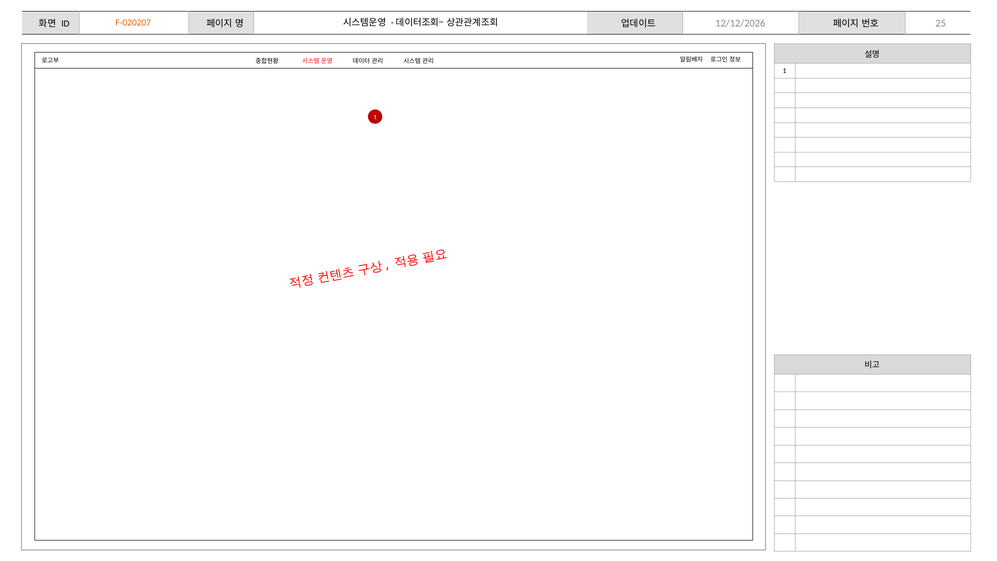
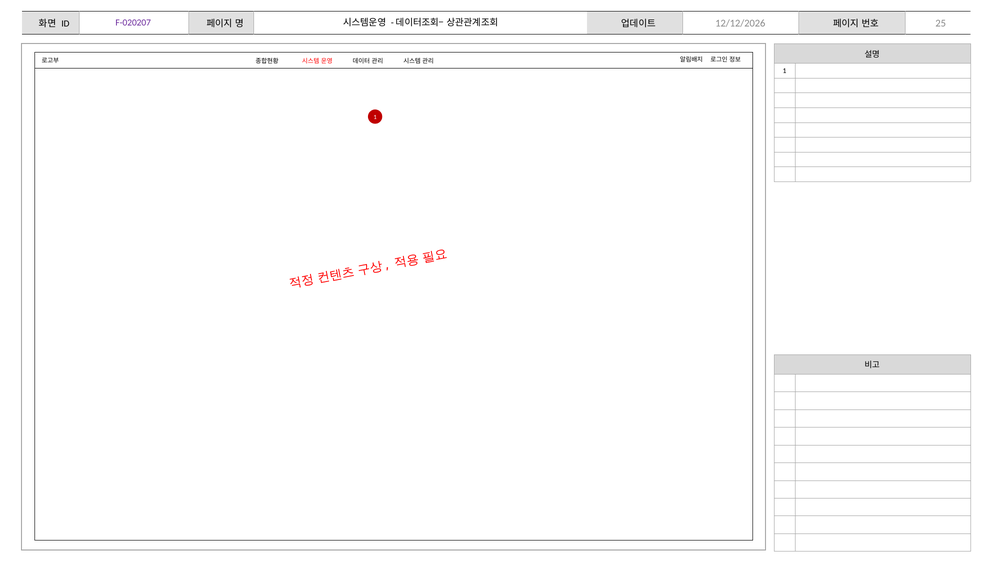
F-020207 colour: orange -> purple
